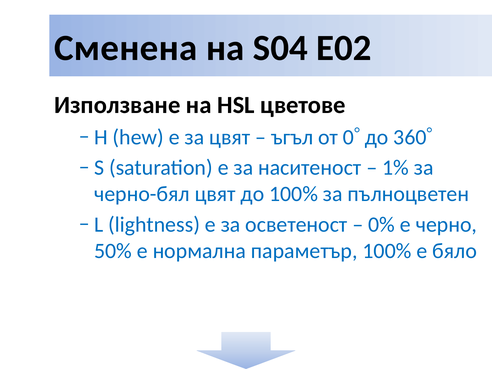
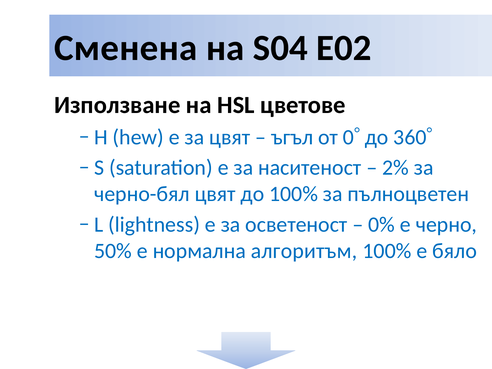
1%: 1% -> 2%
параметър: параметър -> алгоритъм
